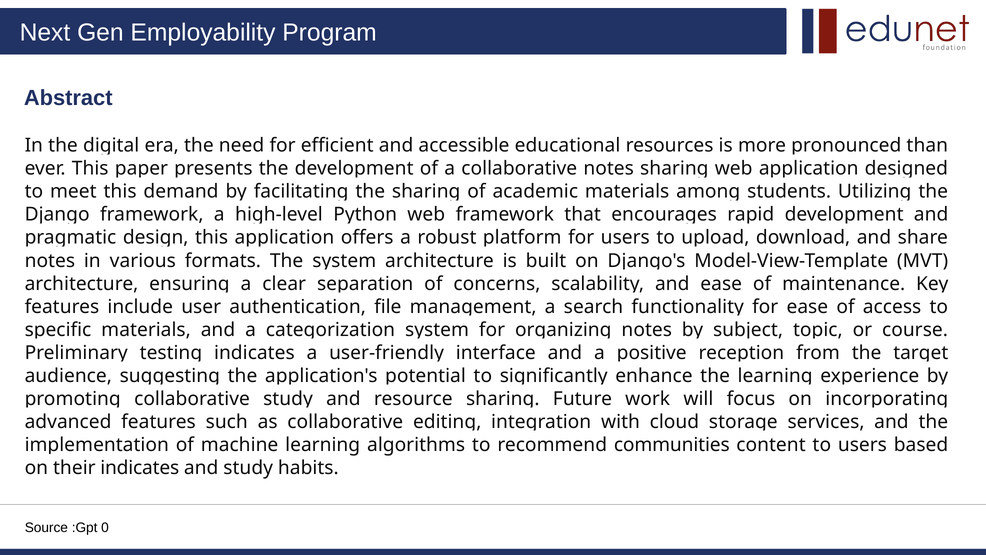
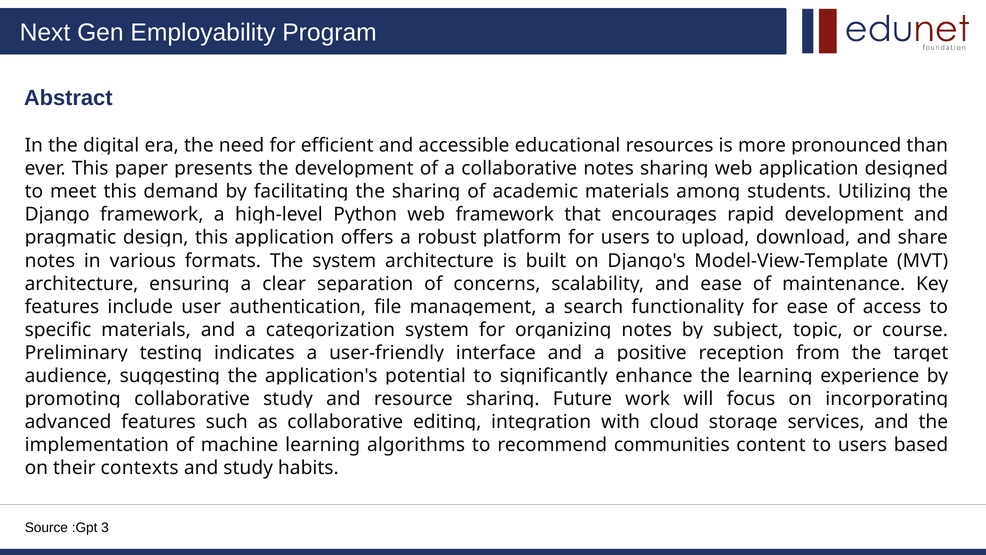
their indicates: indicates -> contexts
0: 0 -> 3
